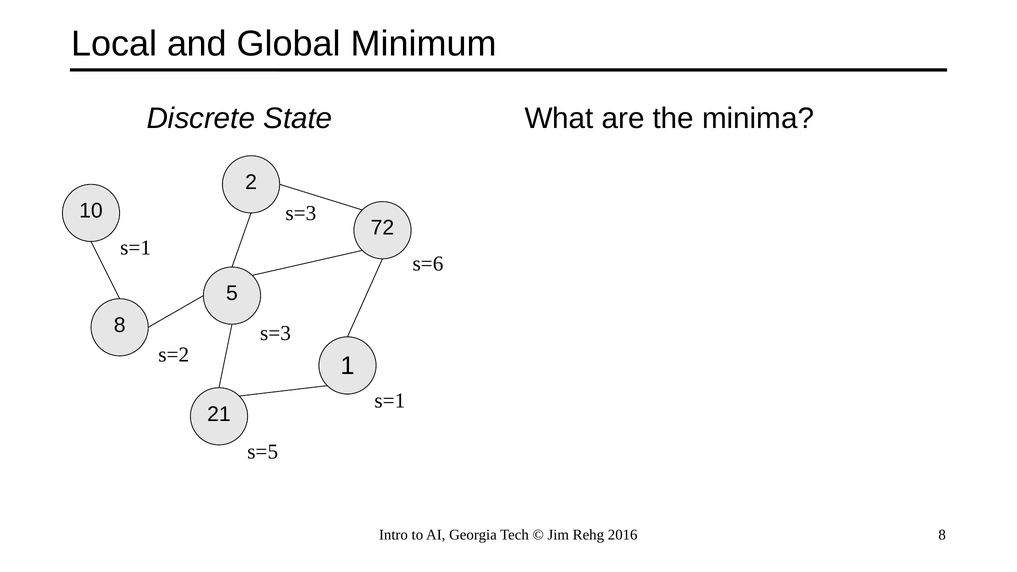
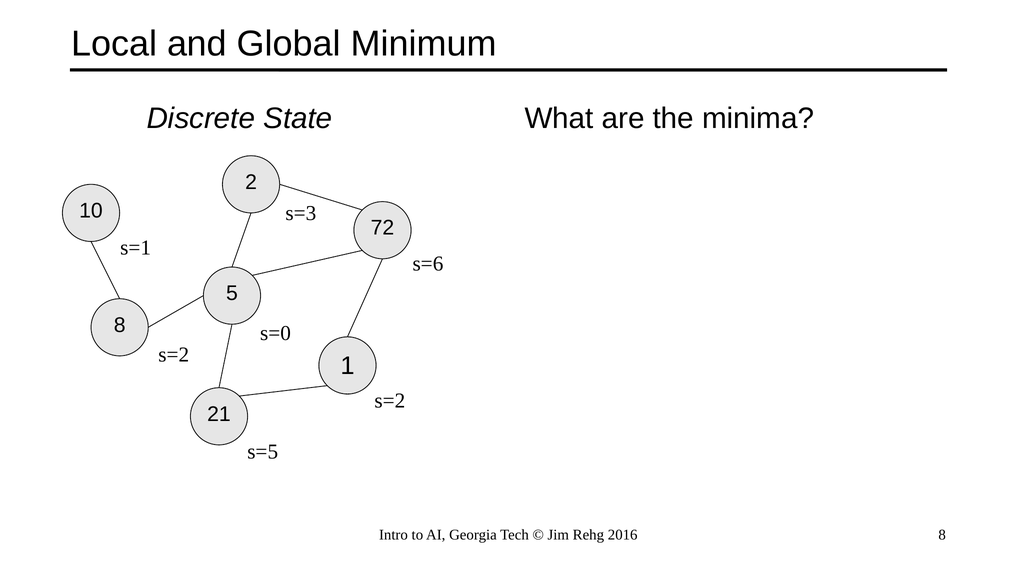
s=3 at (275, 333): s=3 -> s=0
s=1 at (390, 401): s=1 -> s=2
